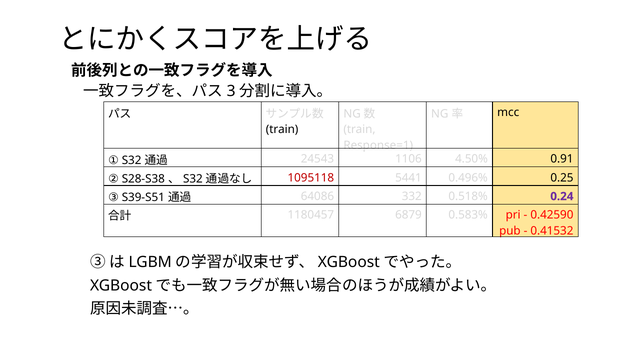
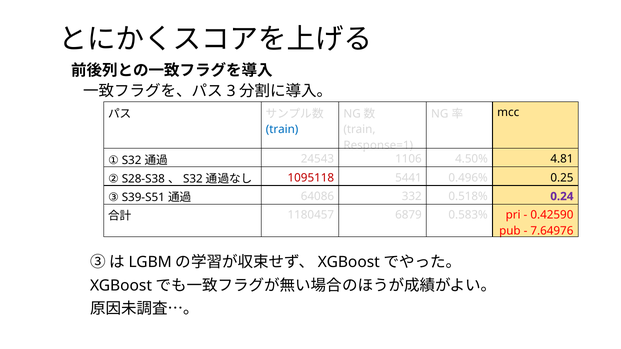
train at (282, 130) colour: black -> blue
0.91: 0.91 -> 4.81
0.41532: 0.41532 -> 7.64976
